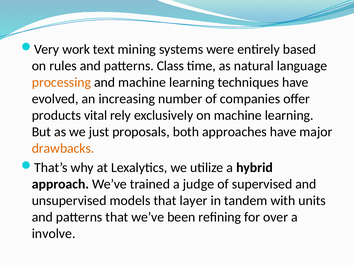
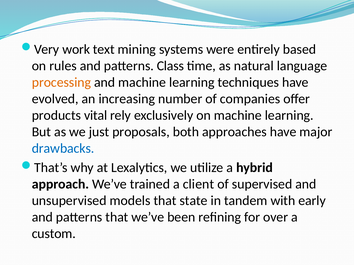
drawbacks colour: orange -> blue
judge: judge -> client
layer: layer -> state
units: units -> early
involve: involve -> custom
